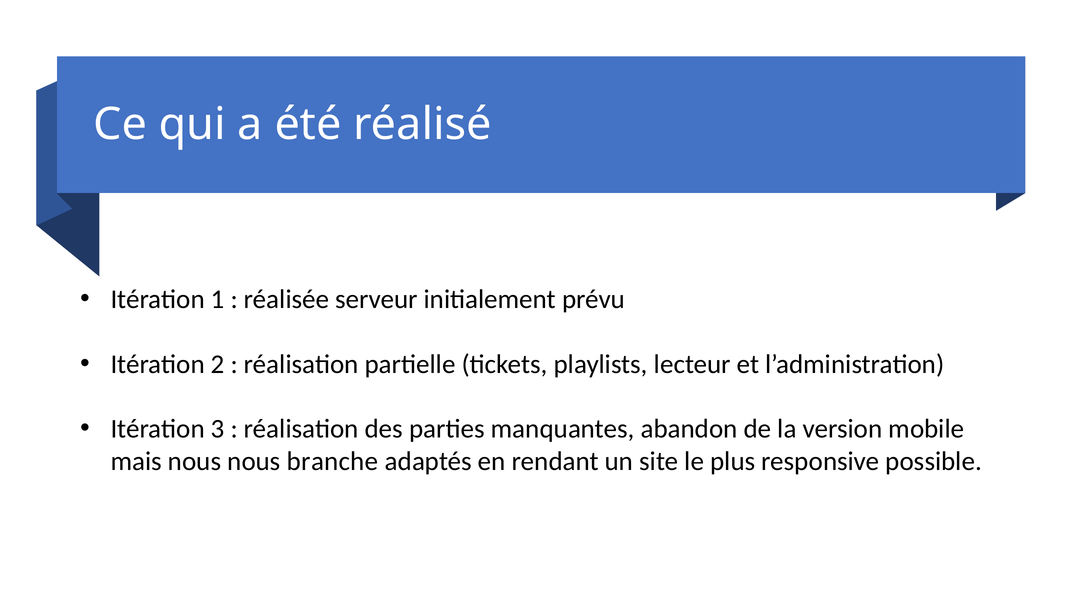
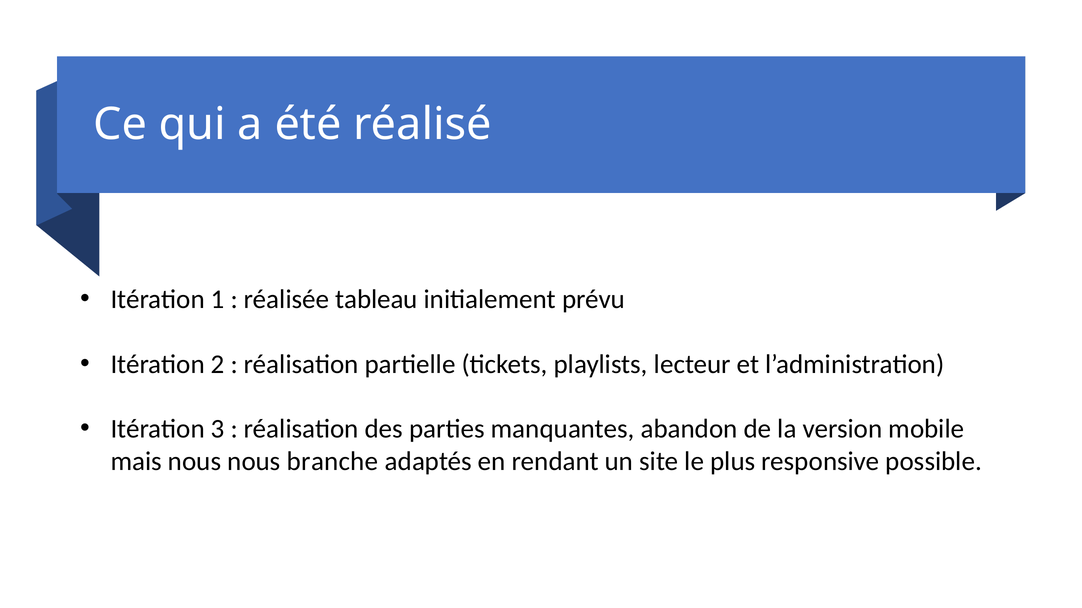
serveur: serveur -> tableau
